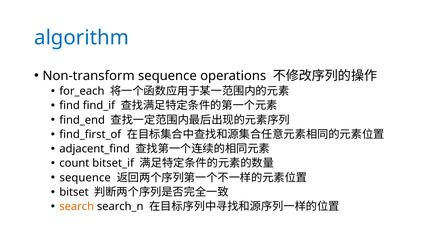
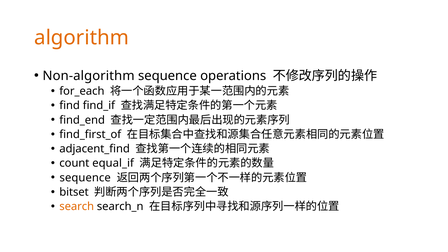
algorithm colour: blue -> orange
Non-transform: Non-transform -> Non-algorithm
bitset_if: bitset_if -> equal_if
